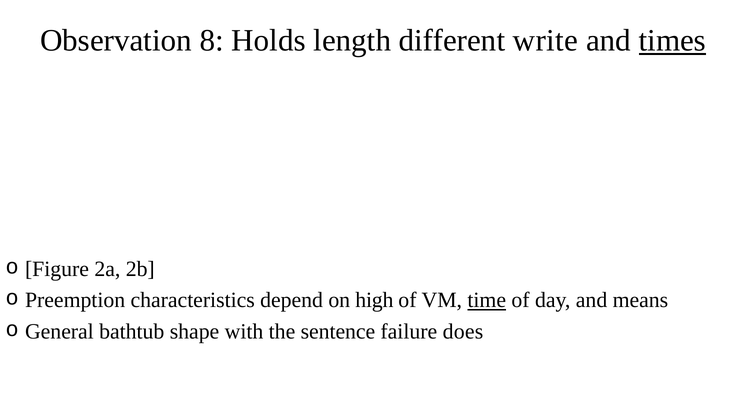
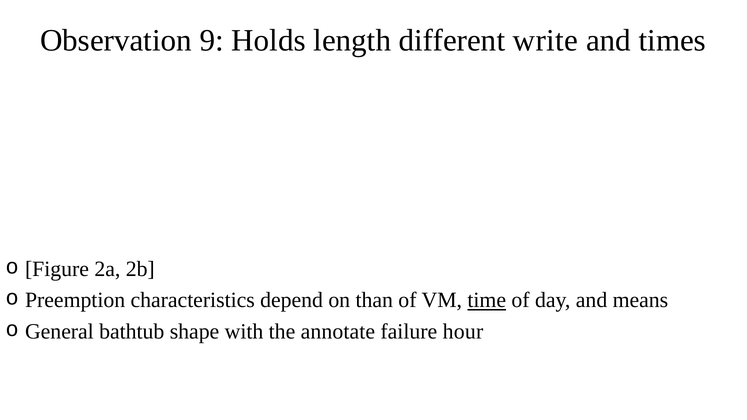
8: 8 -> 9
times underline: present -> none
high: high -> than
sentence: sentence -> annotate
does: does -> hour
